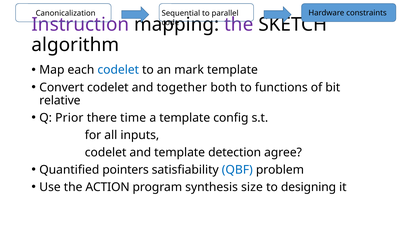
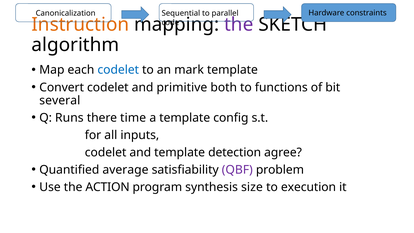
Instruction colour: purple -> orange
together: together -> primitive
relative: relative -> several
Prior: Prior -> Runs
pointers: pointers -> average
QBF colour: blue -> purple
designing: designing -> execution
